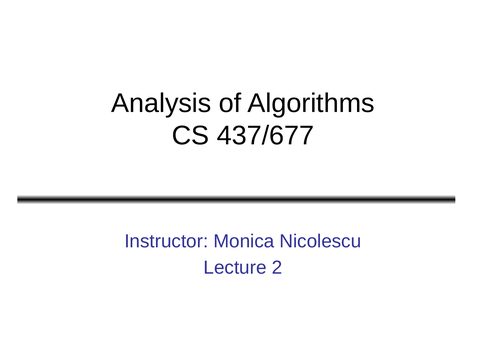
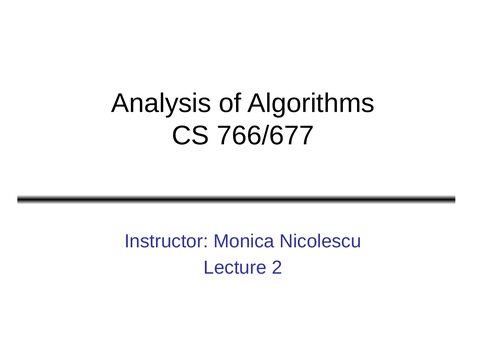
437/677: 437/677 -> 766/677
